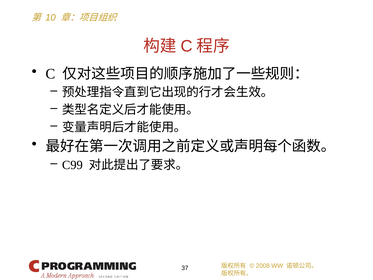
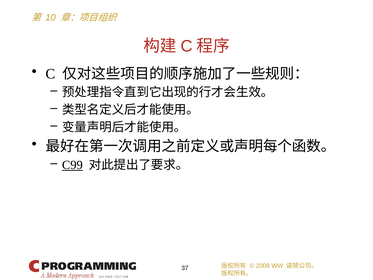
C99 underline: none -> present
